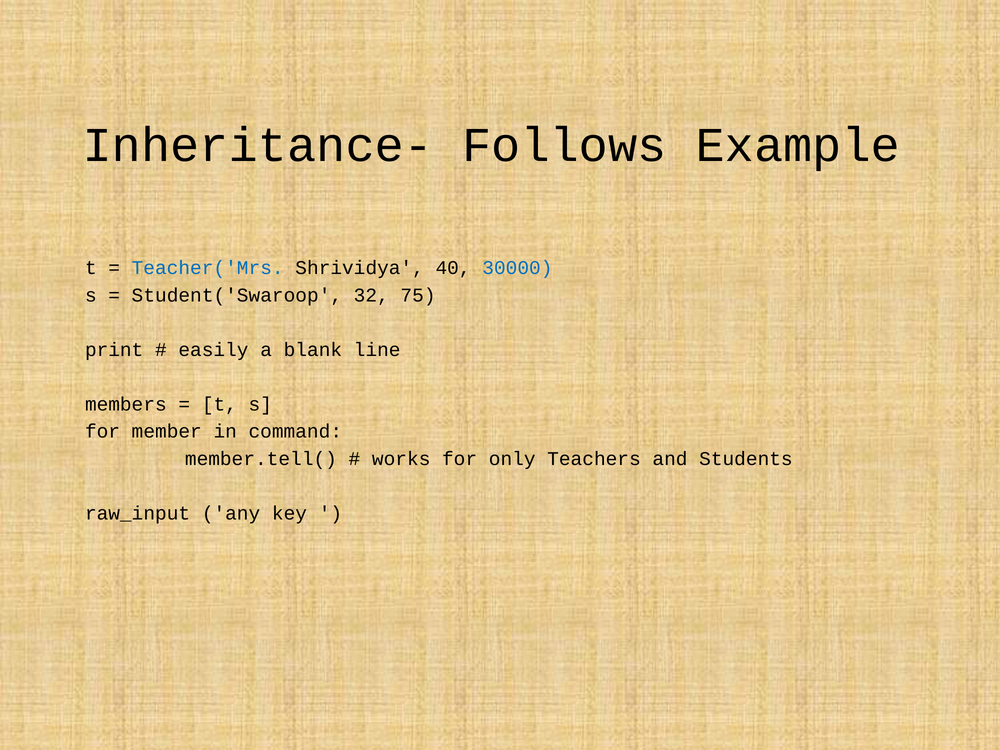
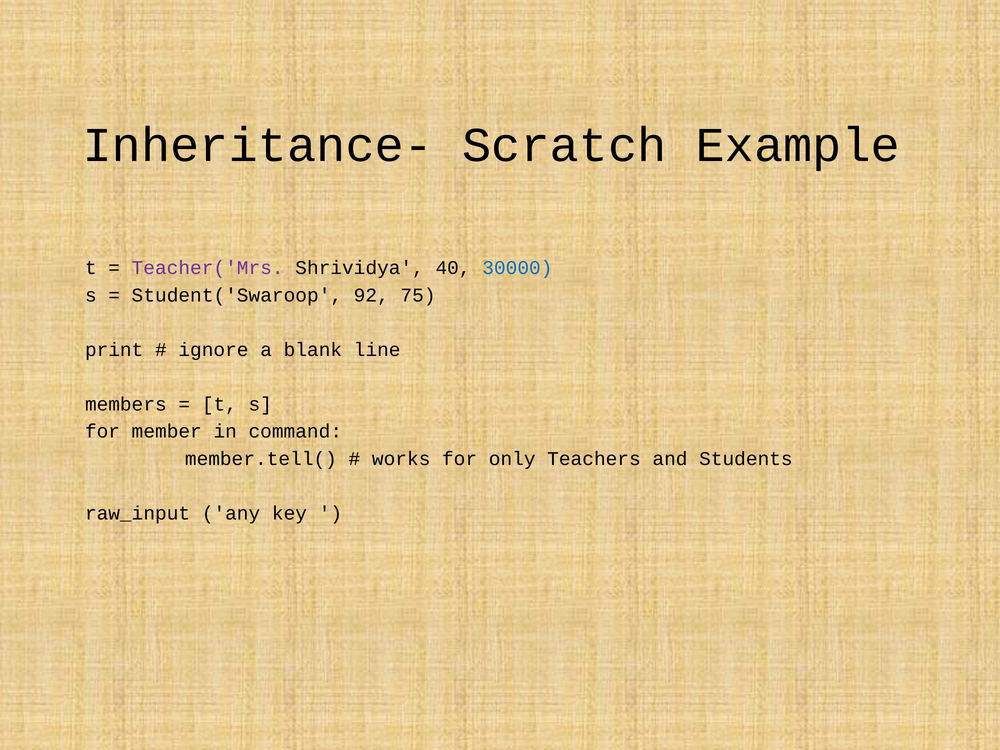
Follows: Follows -> Scratch
Teacher('Mrs colour: blue -> purple
32: 32 -> 92
easily: easily -> ignore
